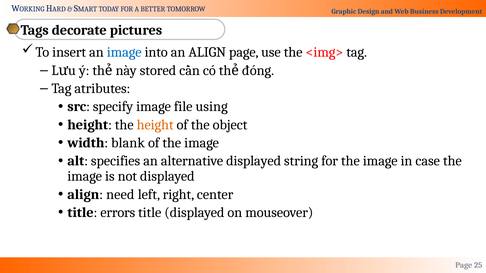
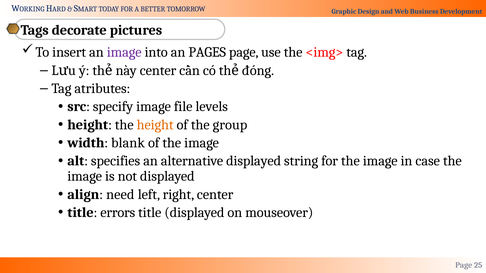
image at (124, 52) colour: blue -> purple
an ALIGN: ALIGN -> PAGES
này stored: stored -> center
using: using -> levels
object: object -> group
